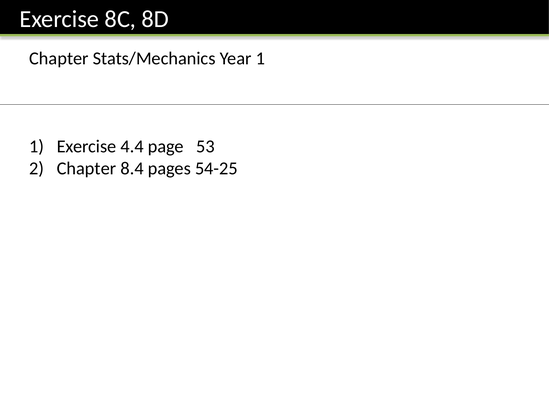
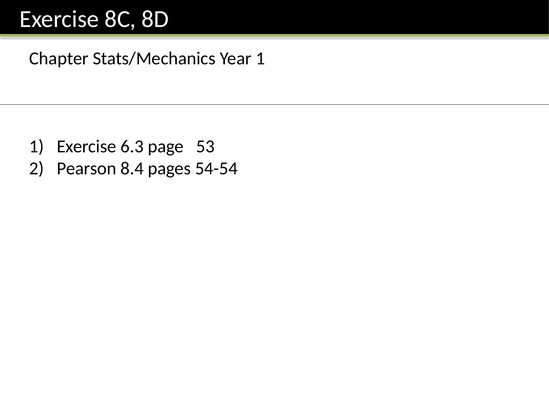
4.4: 4.4 -> 6.3
Chapter at (87, 168): Chapter -> Pearson
54-25: 54-25 -> 54-54
